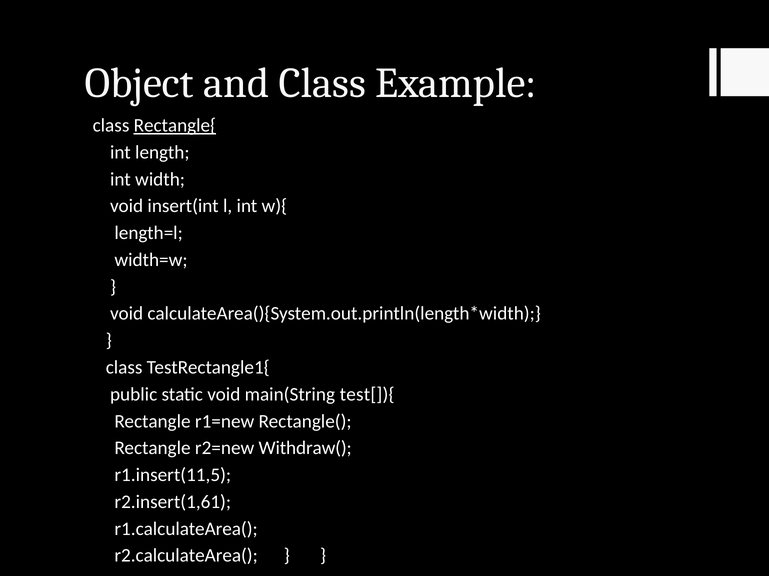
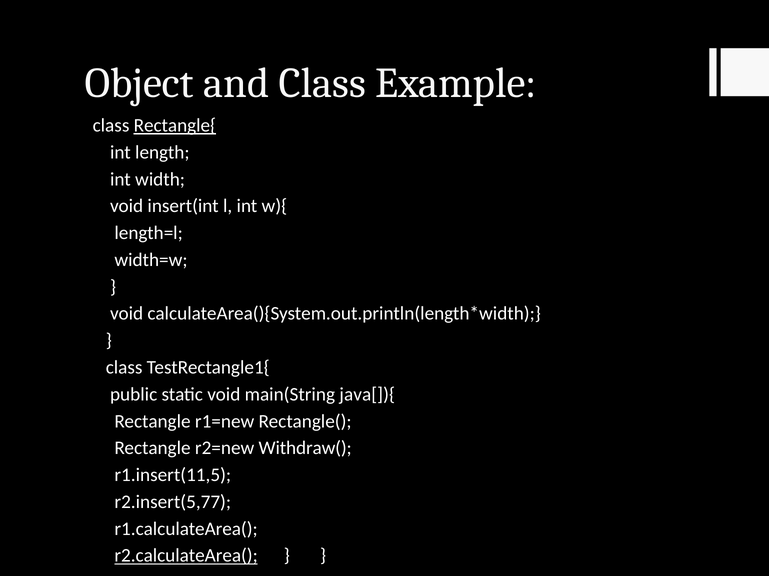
test[]){: test[]){ -> java[]){
r2.insert(1,61: r2.insert(1,61 -> r2.insert(5,77
r2.calculateArea( underline: none -> present
